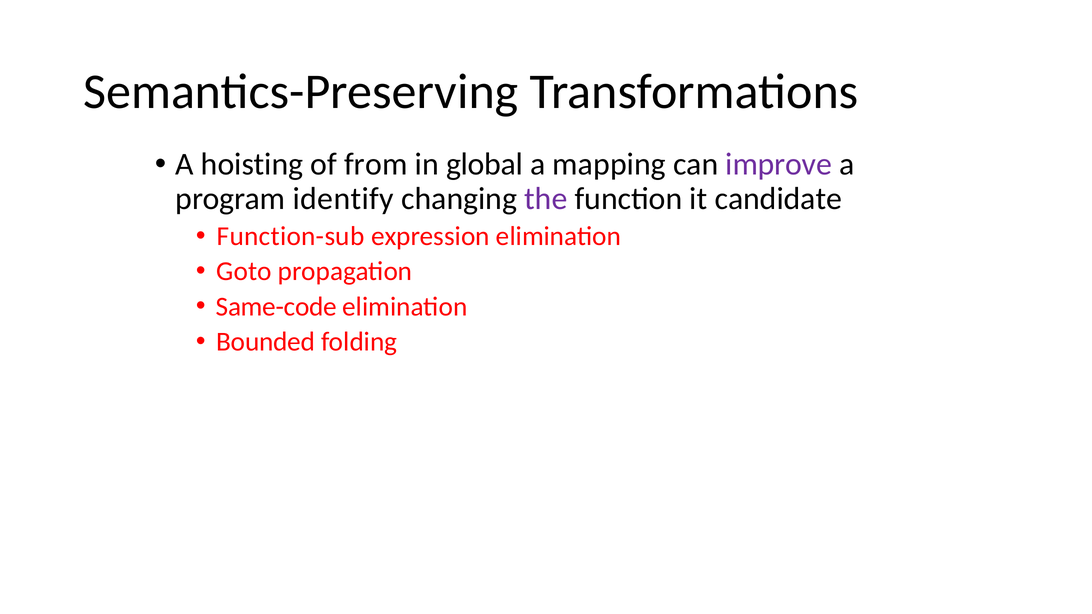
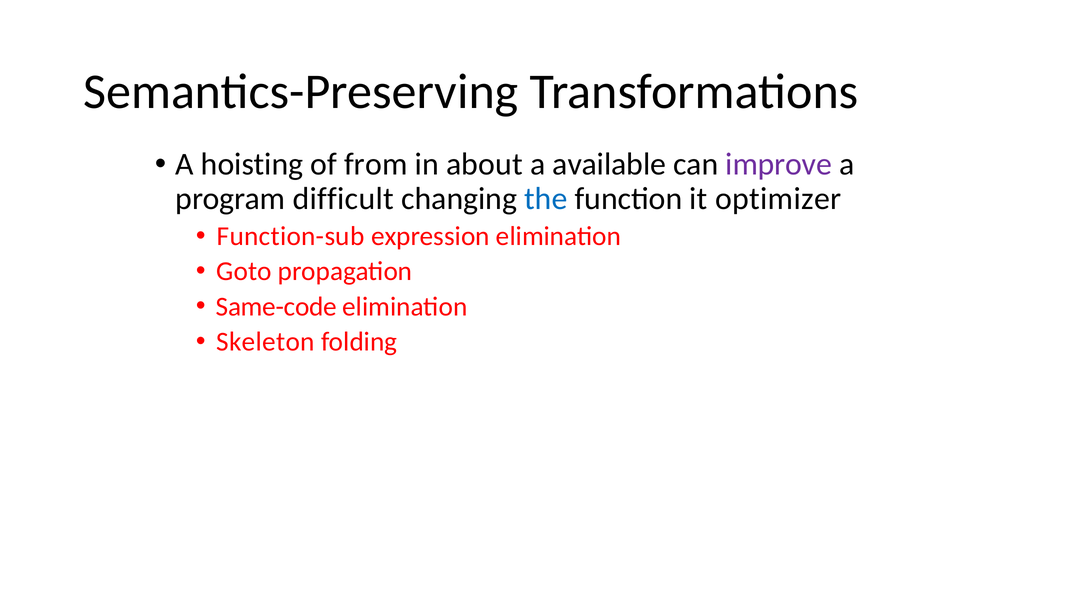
global: global -> about
mapping: mapping -> available
identify: identify -> difficult
the colour: purple -> blue
candidate: candidate -> optimizer
Bounded: Bounded -> Skeleton
